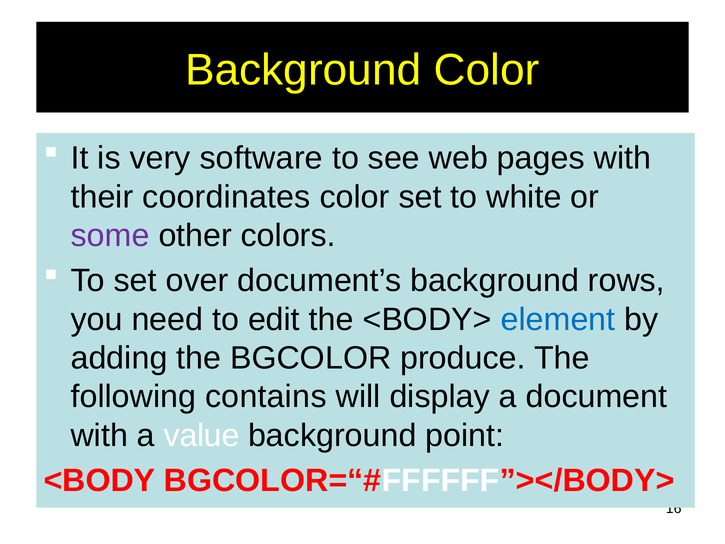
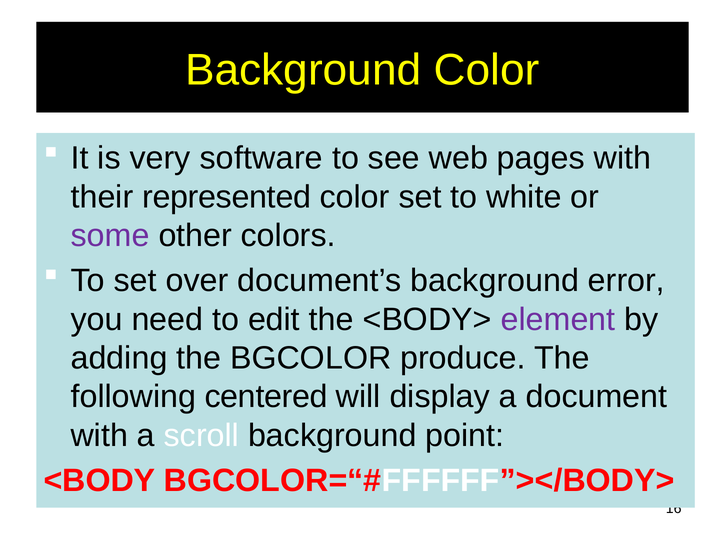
coordinates: coordinates -> represented
rows: rows -> error
element colour: blue -> purple
contains: contains -> centered
value: value -> scroll
